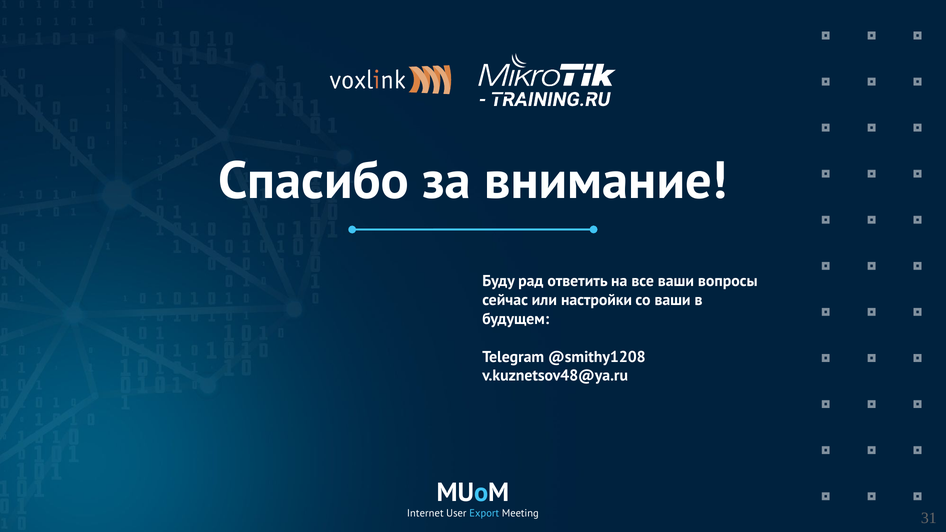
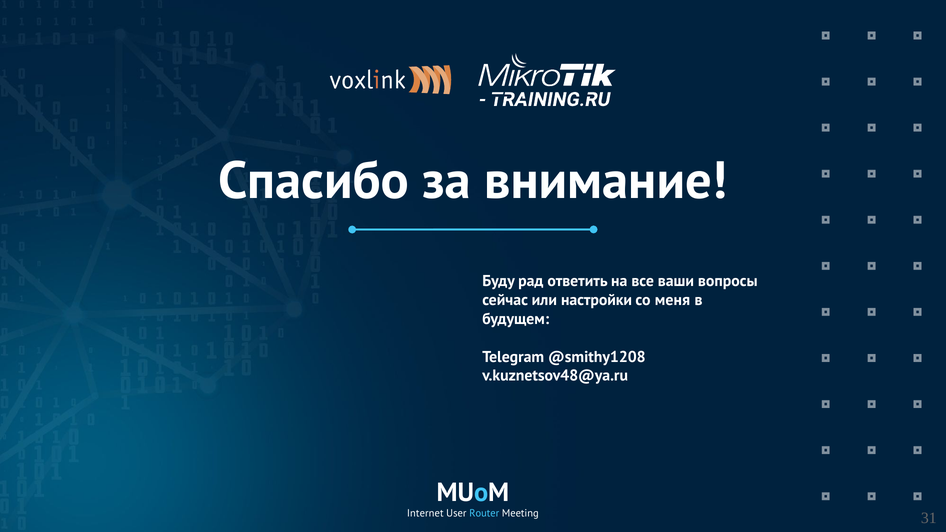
со ваши: ваши -> меня
Export: Export -> Router
